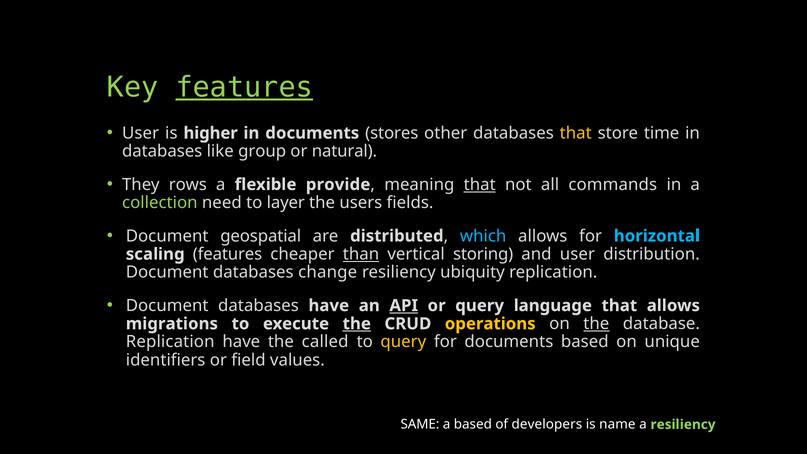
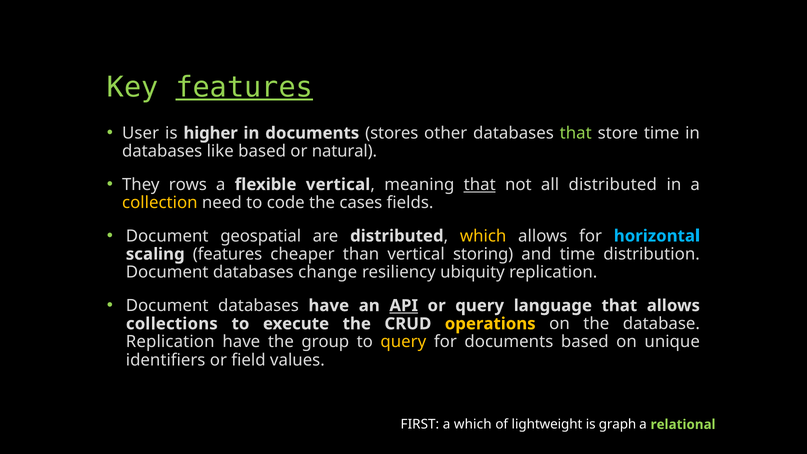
that at (576, 133) colour: yellow -> light green
like group: group -> based
flexible provide: provide -> vertical
all commands: commands -> distributed
collection colour: light green -> yellow
layer: layer -> code
users: users -> cases
which at (483, 236) colour: light blue -> yellow
than underline: present -> none
and user: user -> time
migrations: migrations -> collections
the at (357, 324) underline: present -> none
the at (596, 324) underline: present -> none
called: called -> group
SAME: SAME -> FIRST
a based: based -> which
developers: developers -> lightweight
name: name -> graph
a resiliency: resiliency -> relational
